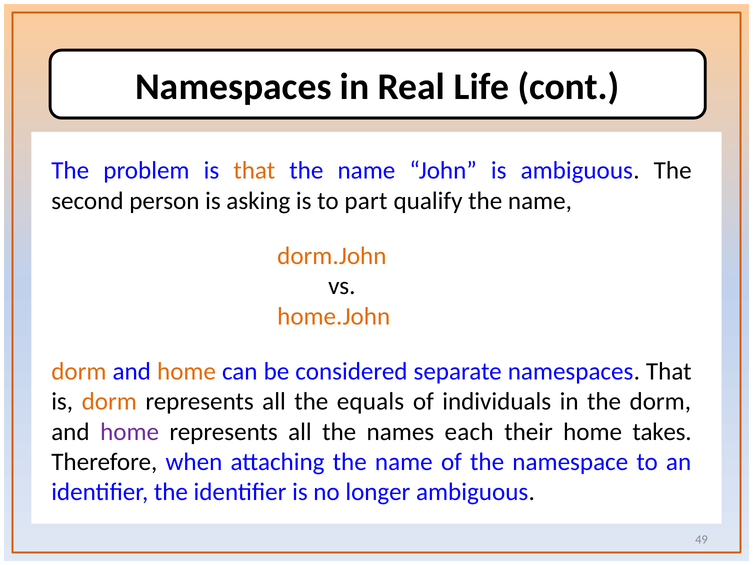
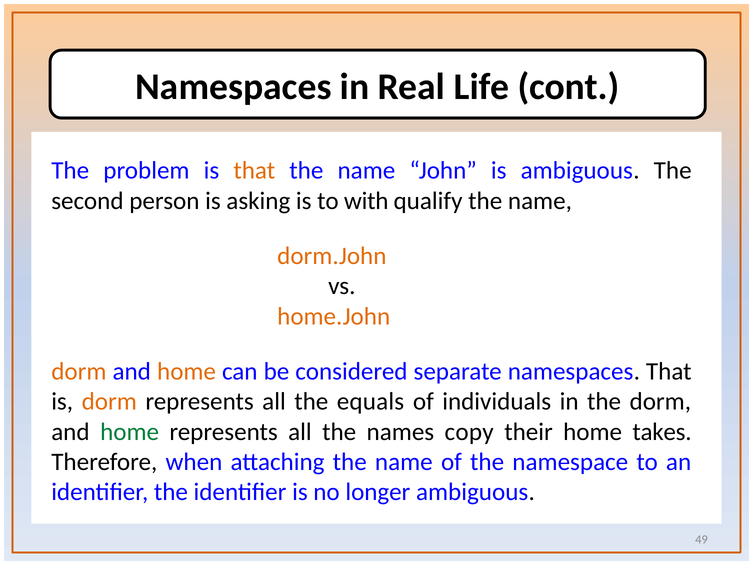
part: part -> with
home at (130, 432) colour: purple -> green
each: each -> copy
